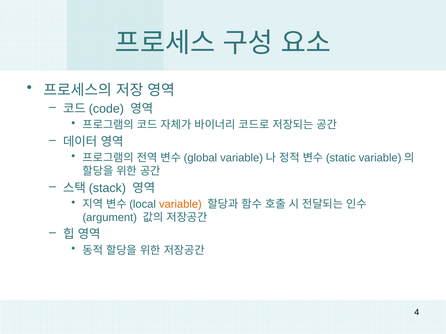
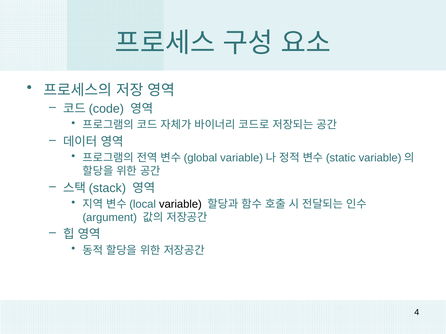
variable colour: orange -> black
